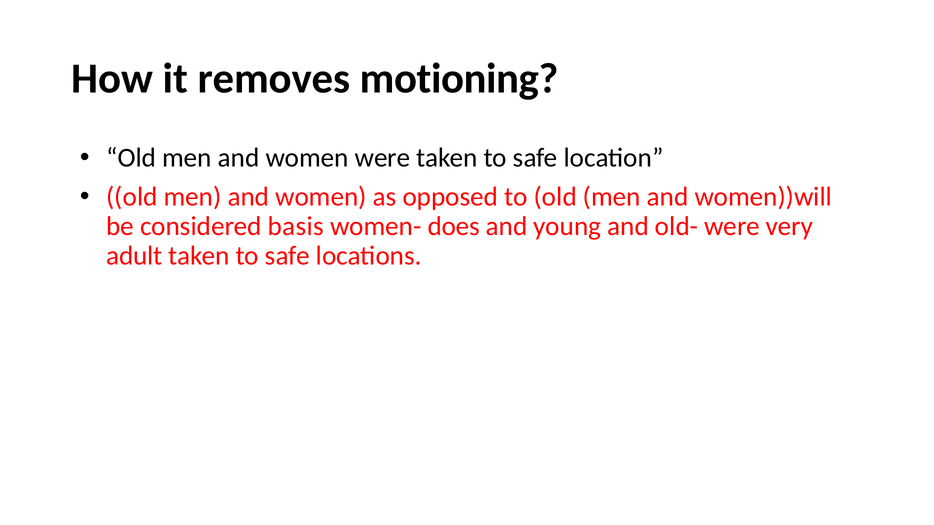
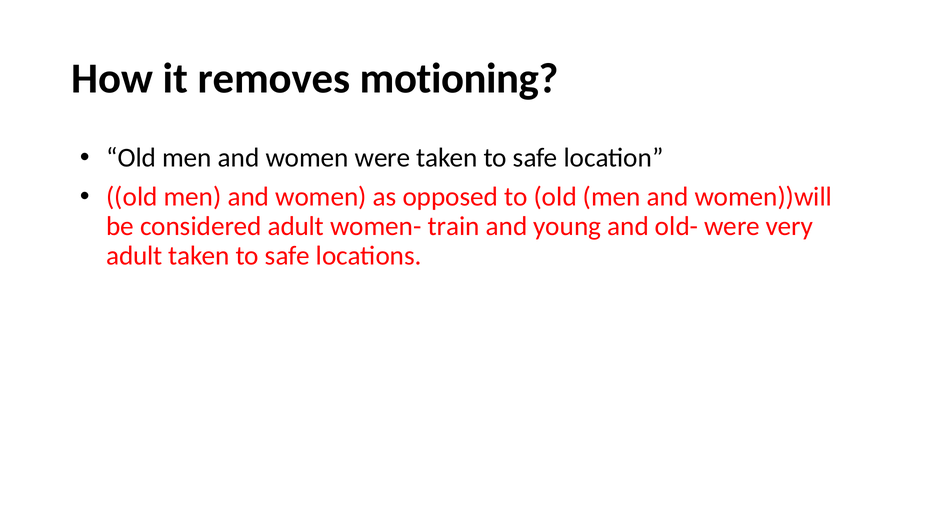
considered basis: basis -> adult
does: does -> train
